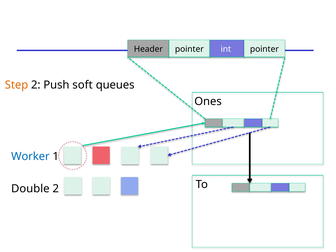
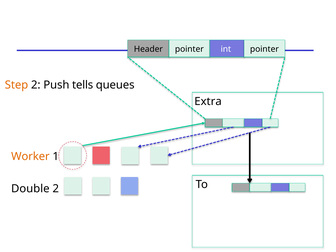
soft: soft -> tells
Ones: Ones -> Extra
Worker colour: blue -> orange
